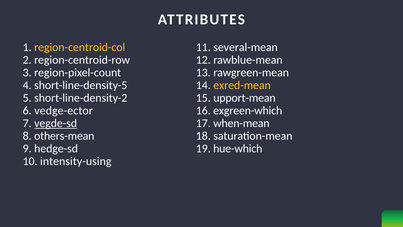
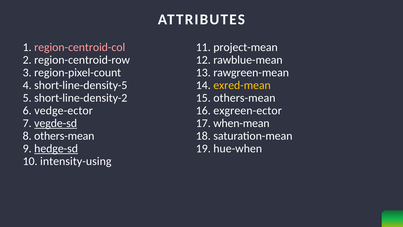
region-centroid-col colour: yellow -> pink
several-mean: several-mean -> project-mean
15 upport-mean: upport-mean -> others-mean
exgreen-which: exgreen-which -> exgreen-ector
hedge-sd underline: none -> present
hue-which: hue-which -> hue-when
